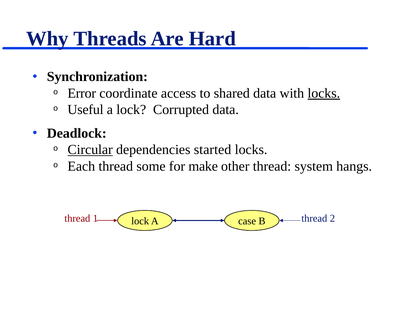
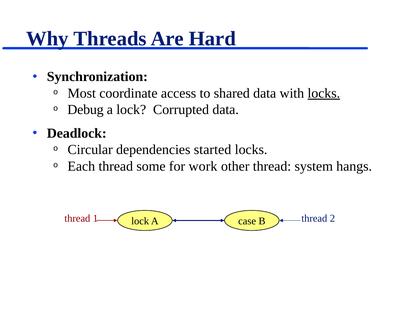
Error: Error -> Most
Useful: Useful -> Debug
Circular underline: present -> none
make: make -> work
